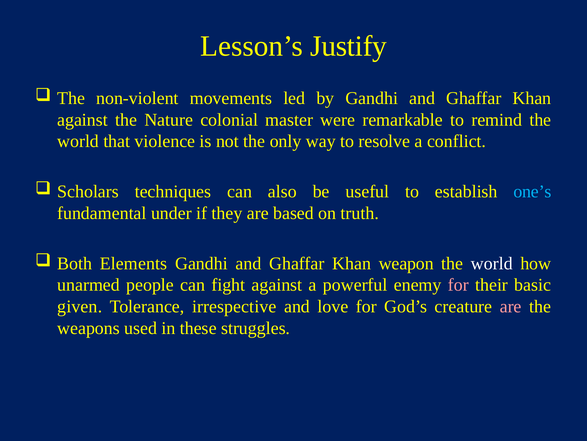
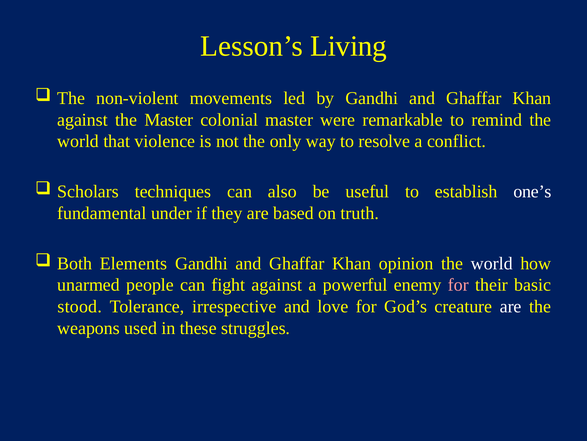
Justify: Justify -> Living
the Nature: Nature -> Master
one’s colour: light blue -> white
weapon: weapon -> opinion
given: given -> stood
are at (511, 306) colour: pink -> white
